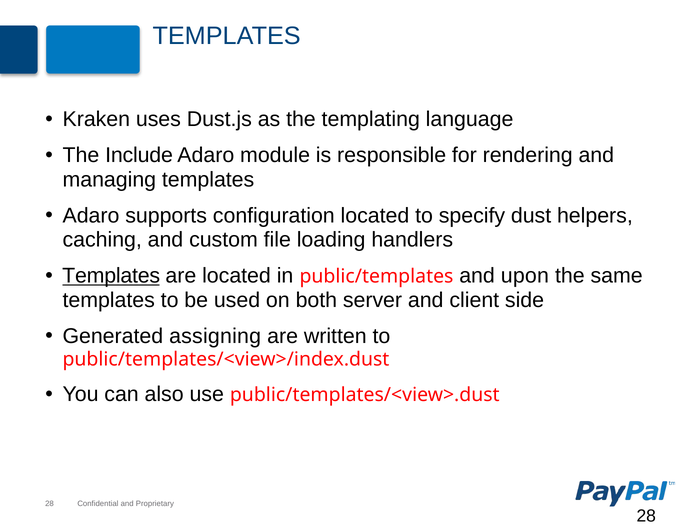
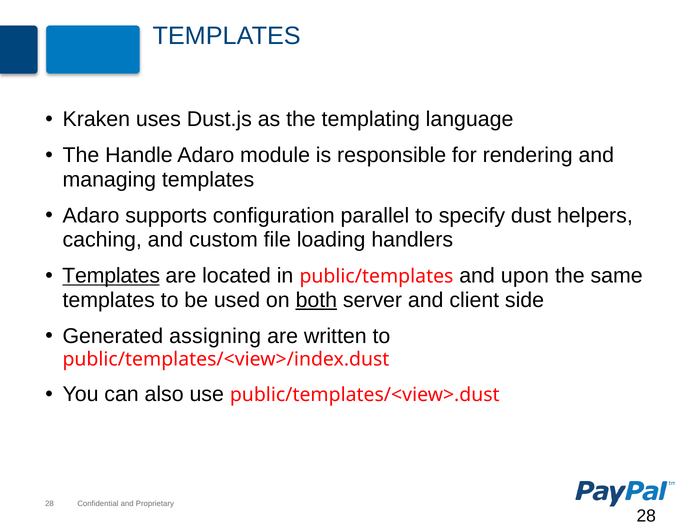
Include: Include -> Handle
configuration located: located -> parallel
both underline: none -> present
